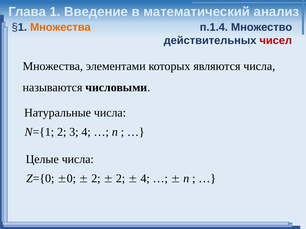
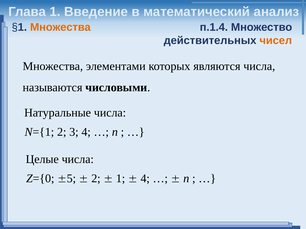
чисел colour: red -> orange
0: 0 -> 5
2 at (121, 179): 2 -> 1
